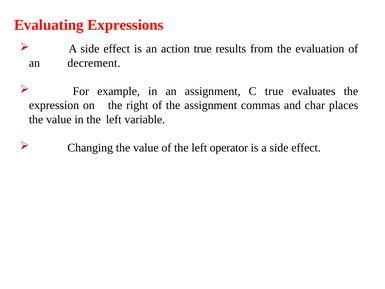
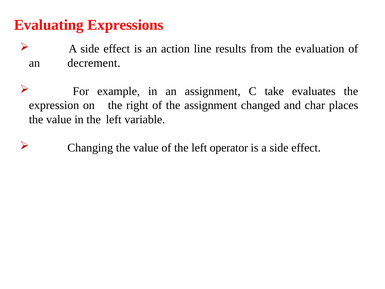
action true: true -> line
C true: true -> take
commas: commas -> changed
